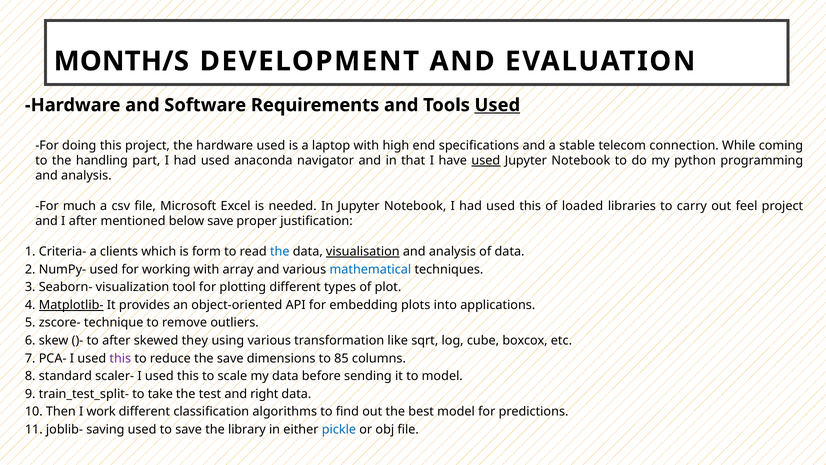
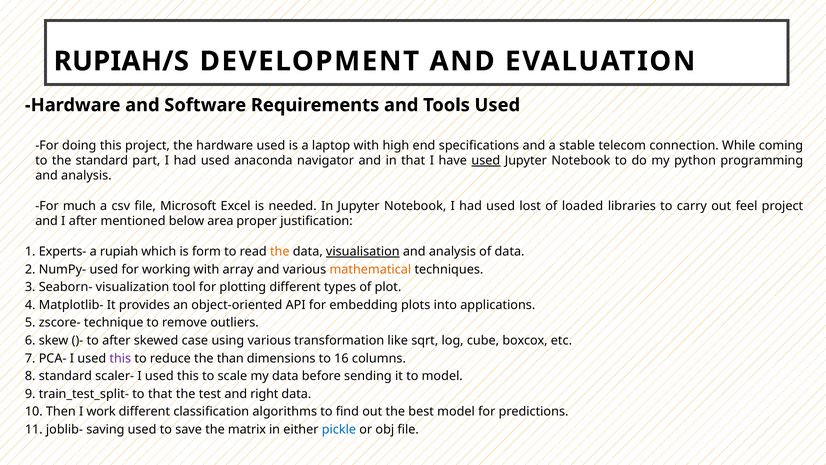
MONTH/S: MONTH/S -> RUPIAH/S
Used at (497, 105) underline: present -> none
the handling: handling -> standard
had used this: this -> lost
below save: save -> area
Criteria-: Criteria- -> Experts-
clients: clients -> rupiah
the at (280, 251) colour: blue -> orange
mathematical colour: blue -> orange
Matplotlib- underline: present -> none
they: they -> case
the save: save -> than
85: 85 -> 16
to take: take -> that
library: library -> matrix
